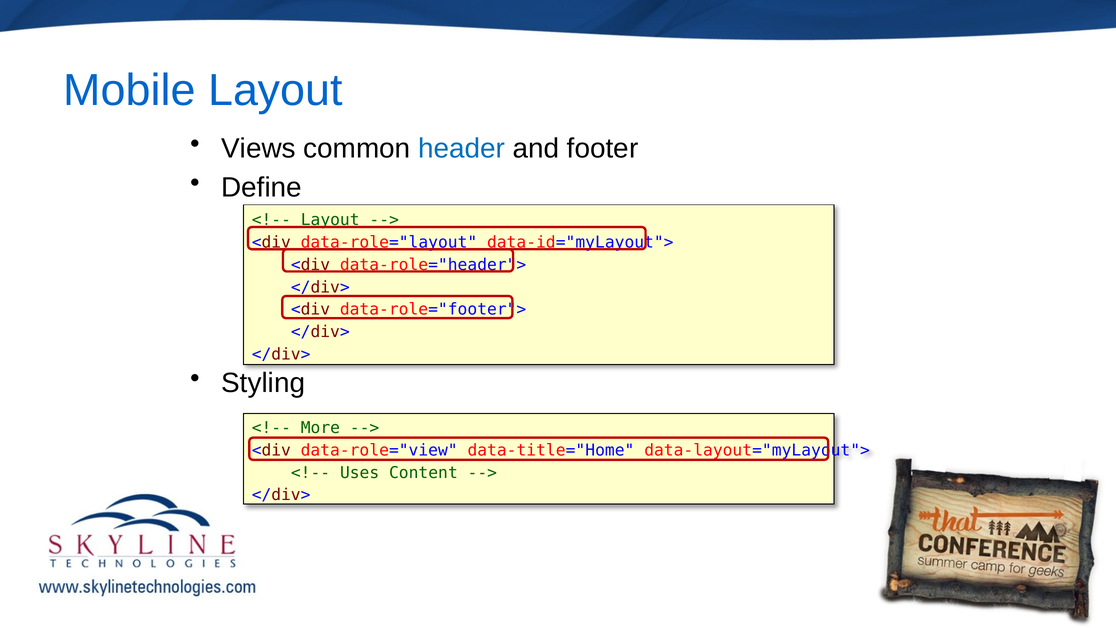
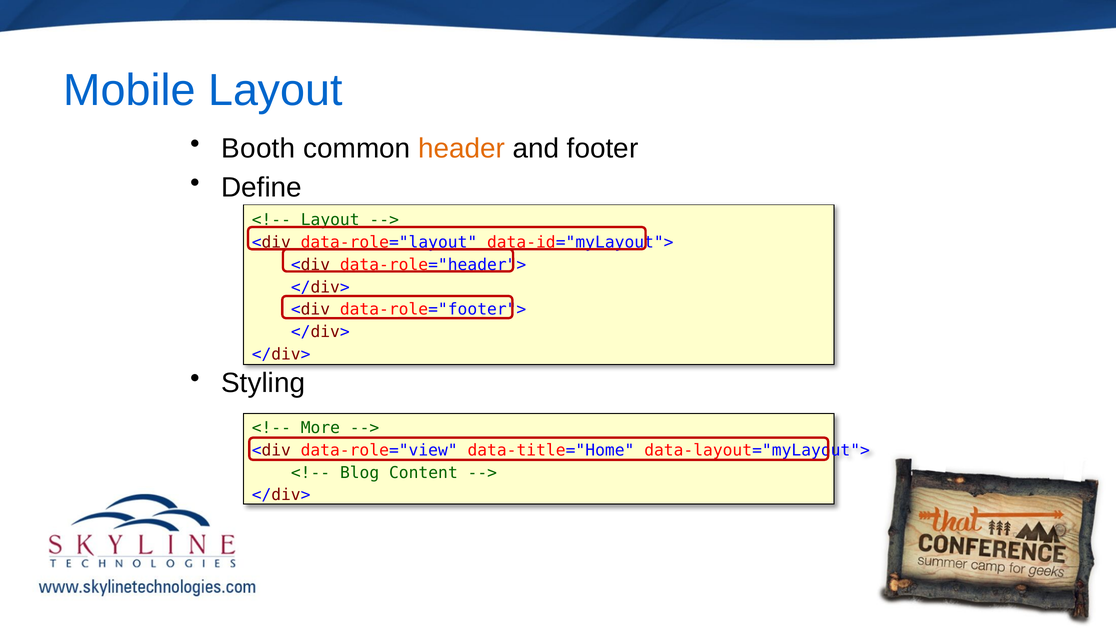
Views: Views -> Booth
header colour: blue -> orange
Uses: Uses -> Blog
